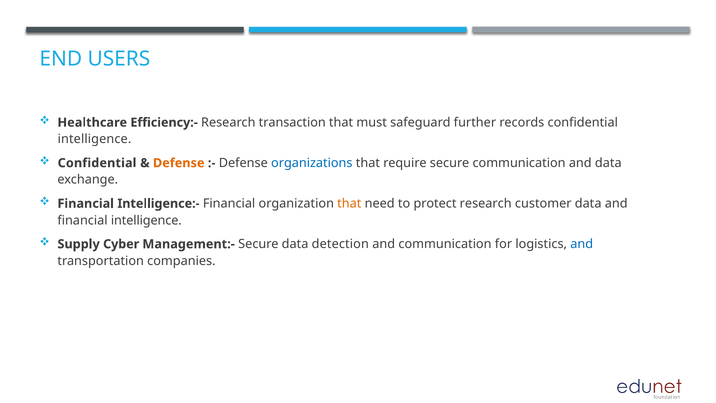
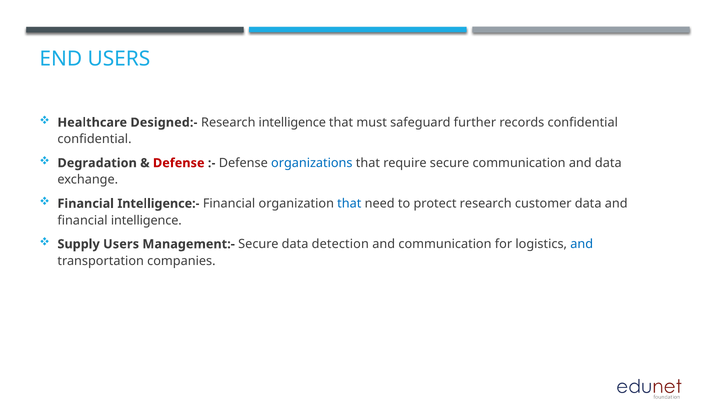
Efficiency:-: Efficiency:- -> Designed:-
Research transaction: transaction -> intelligence
intelligence at (94, 139): intelligence -> confidential
Confidential at (97, 163): Confidential -> Degradation
Defense at (179, 163) colour: orange -> red
that at (349, 203) colour: orange -> blue
Supply Cyber: Cyber -> Users
